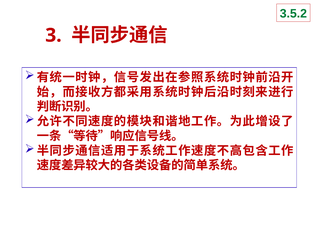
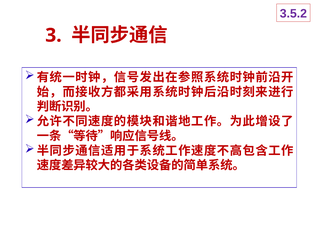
3.5.2 colour: green -> purple
